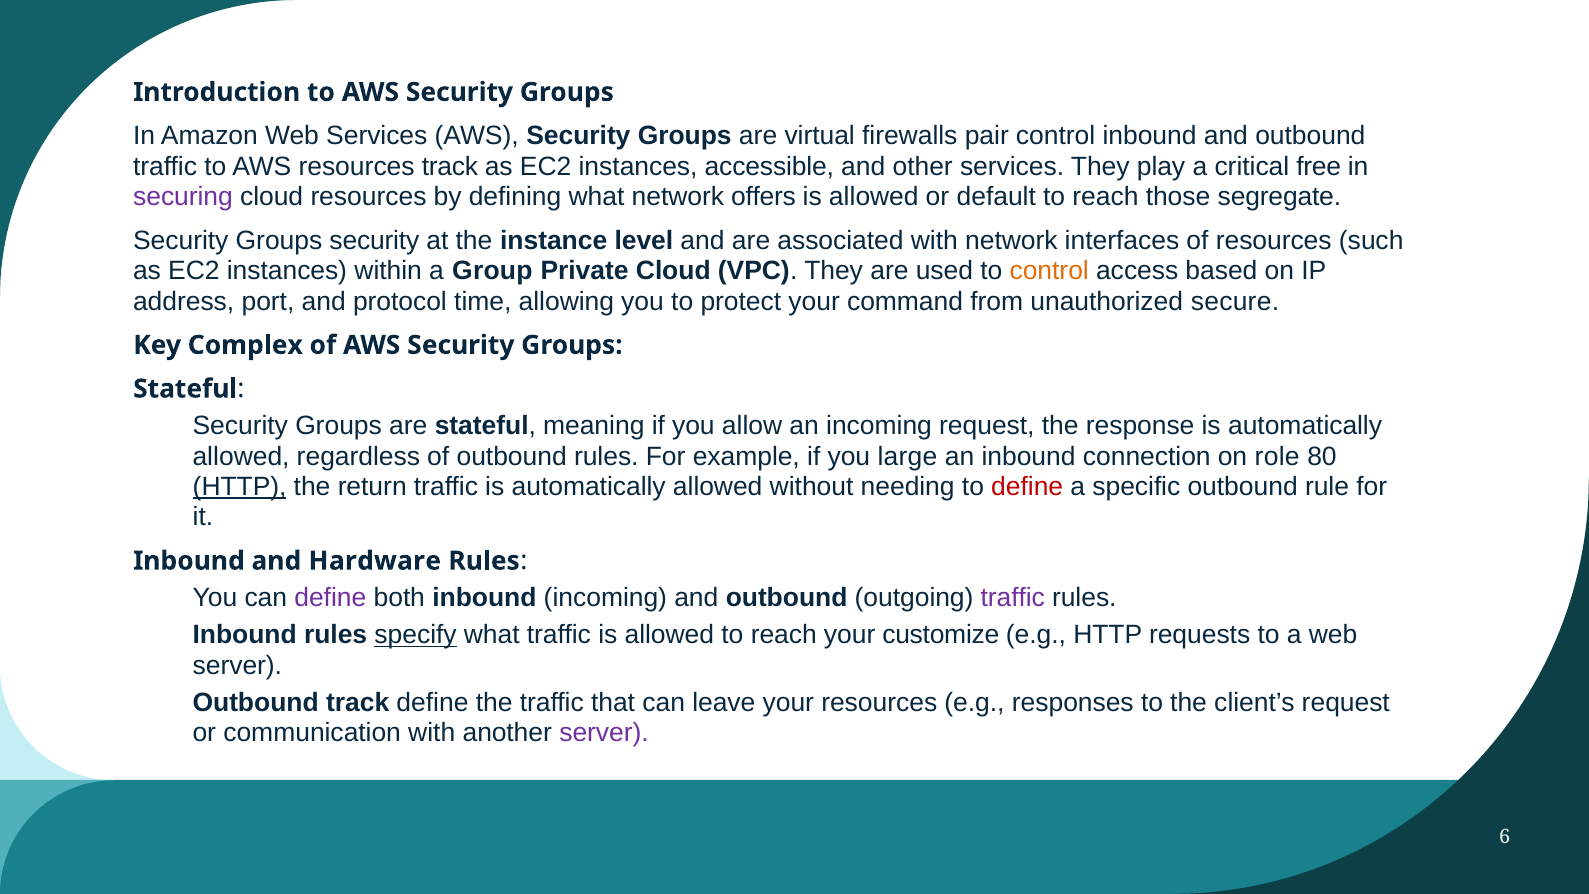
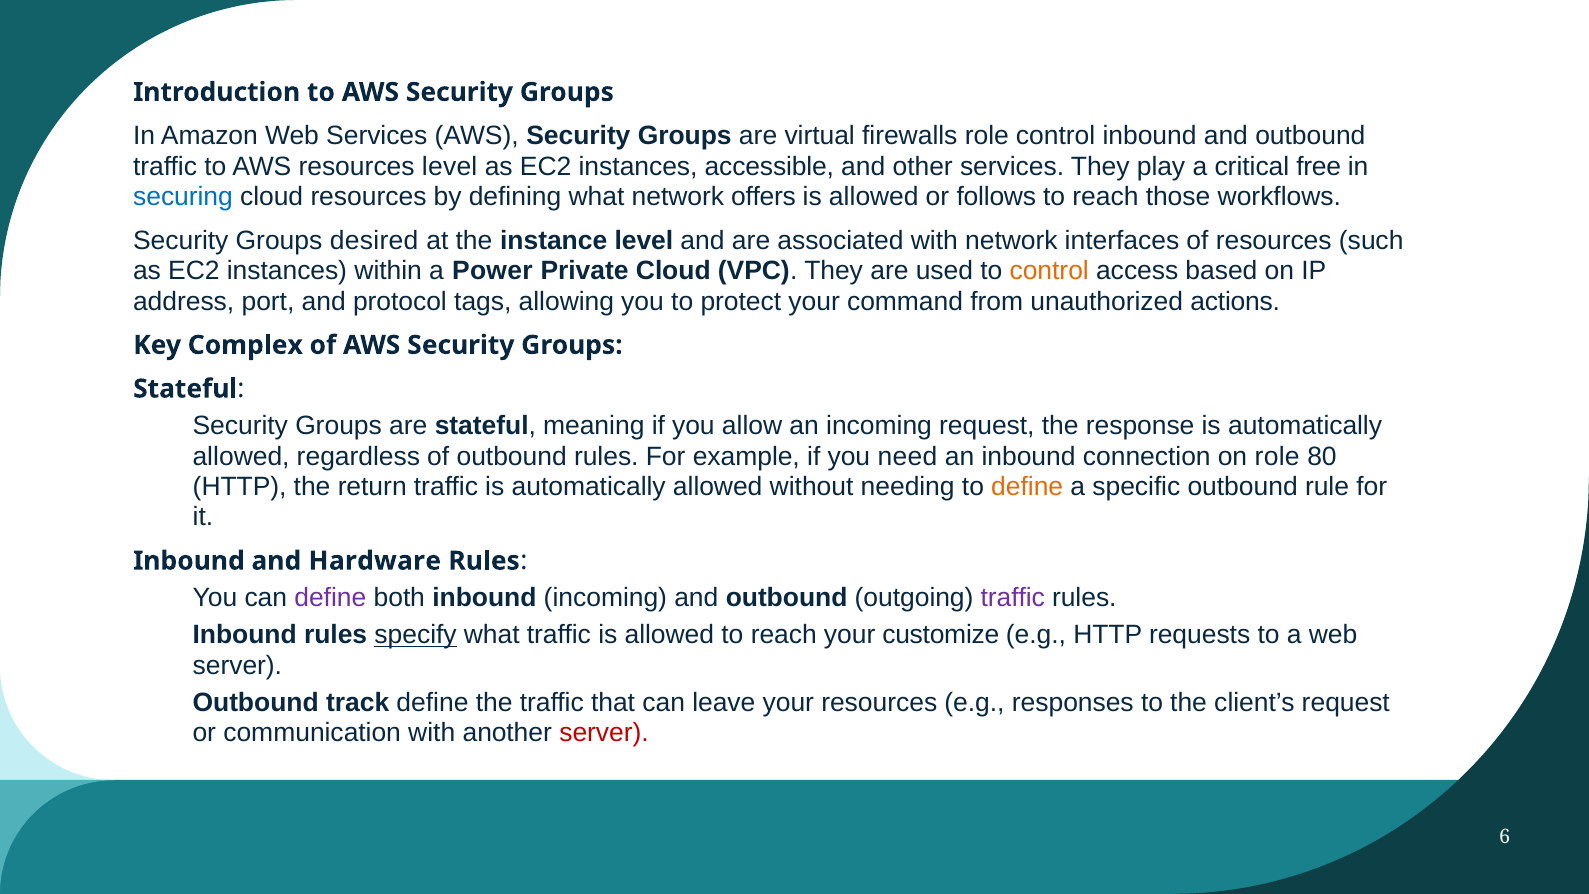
firewalls pair: pair -> role
resources track: track -> level
securing colour: purple -> blue
default: default -> follows
segregate: segregate -> workflows
Groups security: security -> desired
Group: Group -> Power
time: time -> tags
secure: secure -> actions
large: large -> need
HTTP at (240, 487) underline: present -> none
define at (1027, 487) colour: red -> orange
server at (604, 733) colour: purple -> red
